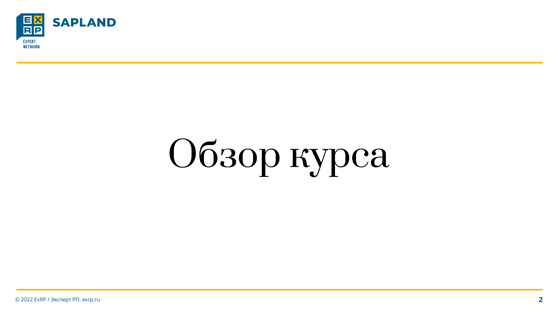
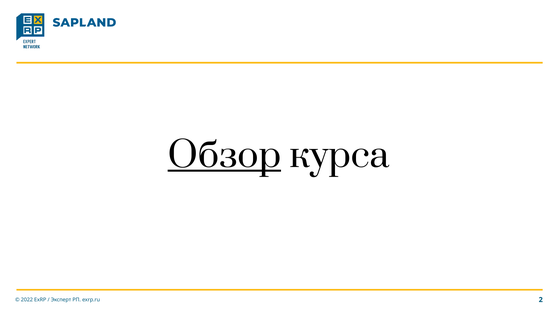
Обзор underline: none -> present
